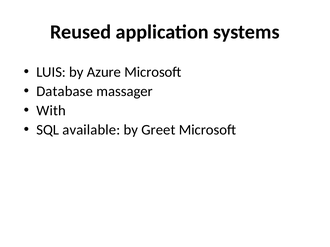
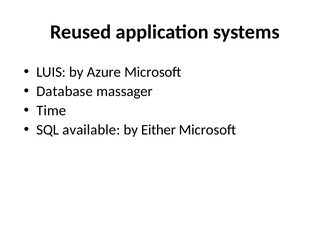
With: With -> Time
Greet: Greet -> Either
